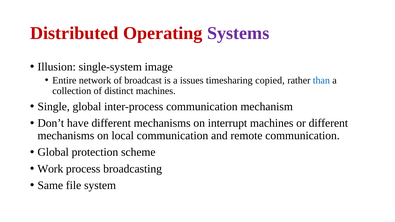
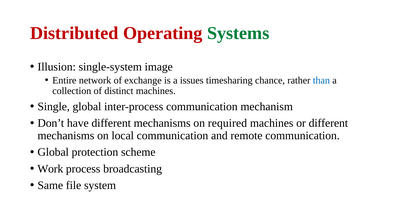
Systems colour: purple -> green
broadcast: broadcast -> exchange
copied: copied -> chance
interrupt: interrupt -> required
